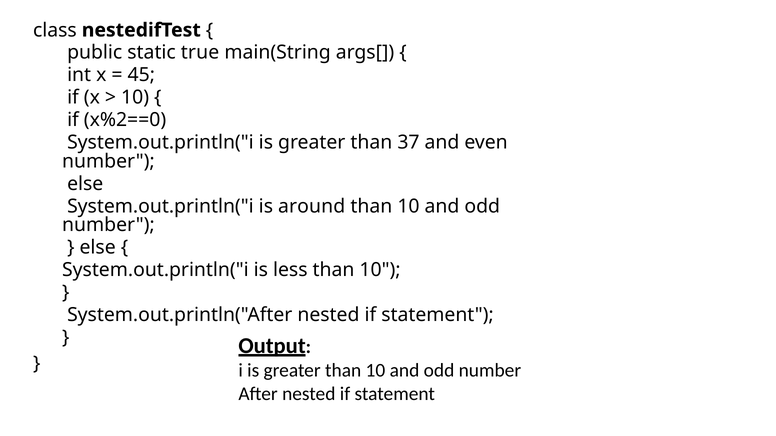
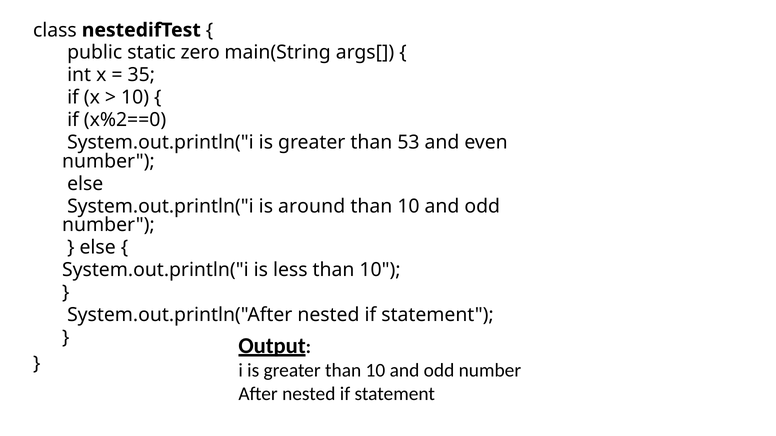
true: true -> zero
45: 45 -> 35
37: 37 -> 53
